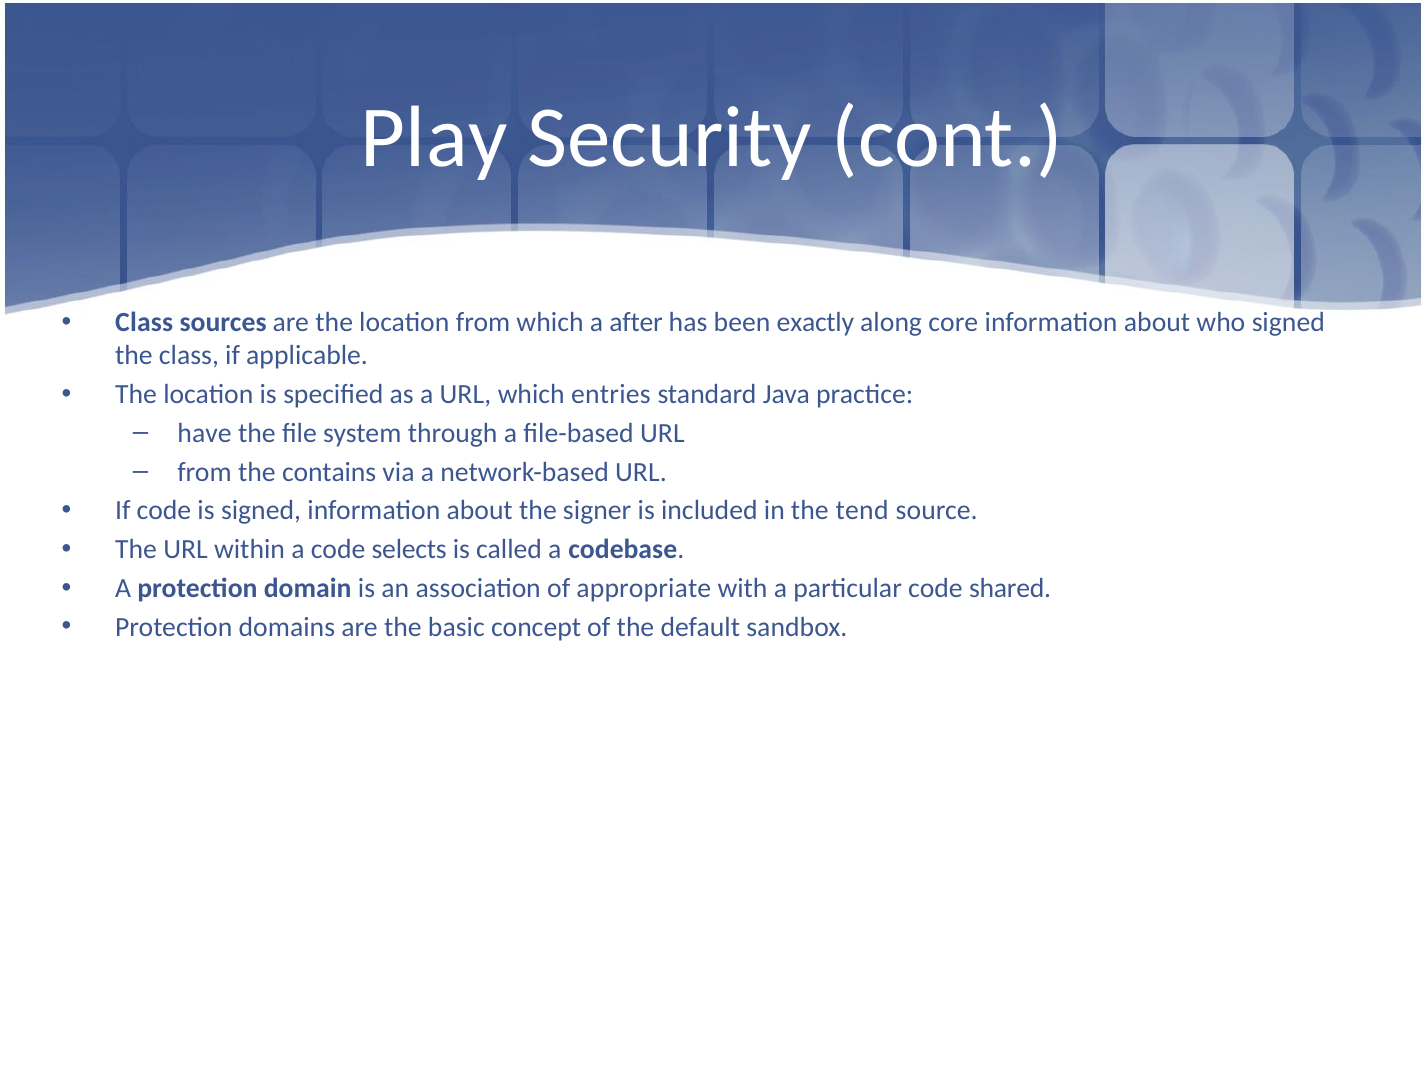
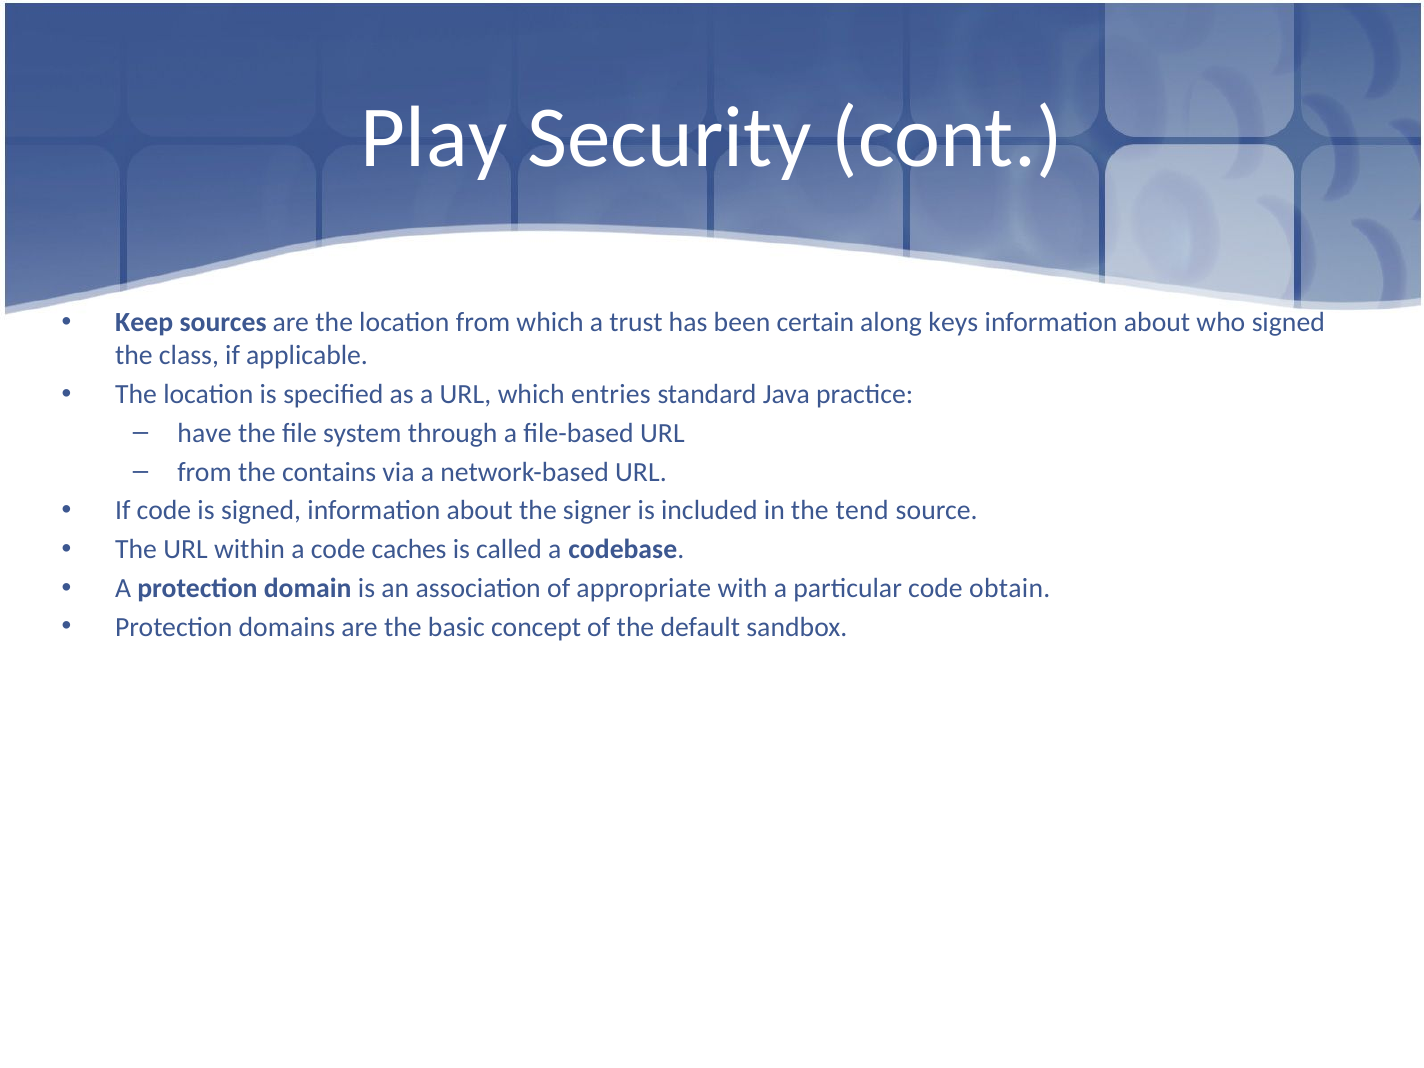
Class at (144, 322): Class -> Keep
after: after -> trust
exactly: exactly -> certain
core: core -> keys
selects: selects -> caches
shared: shared -> obtain
